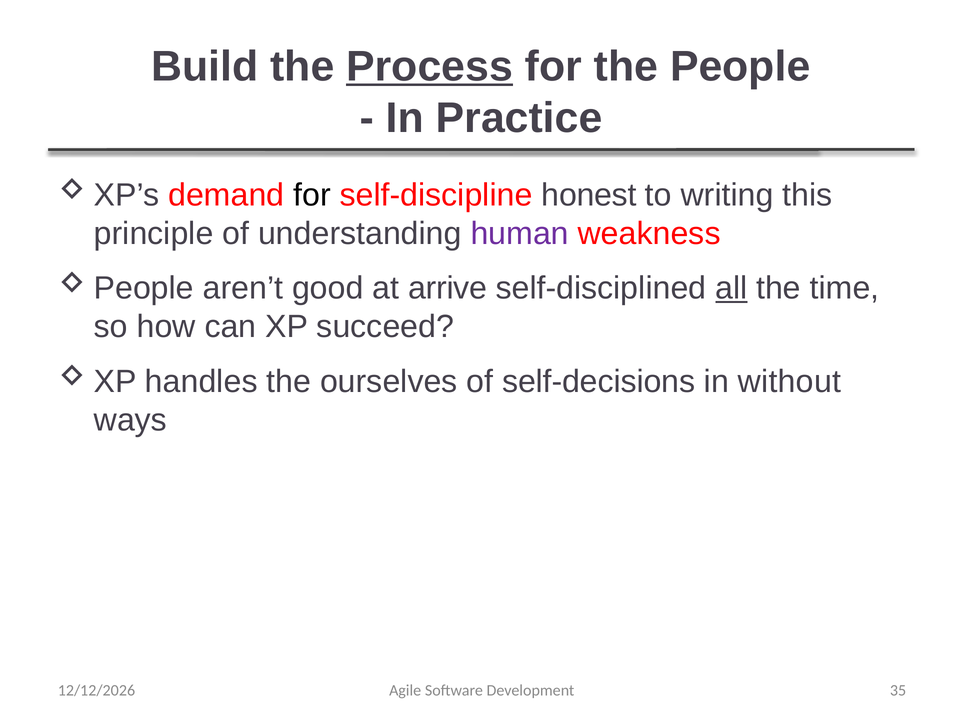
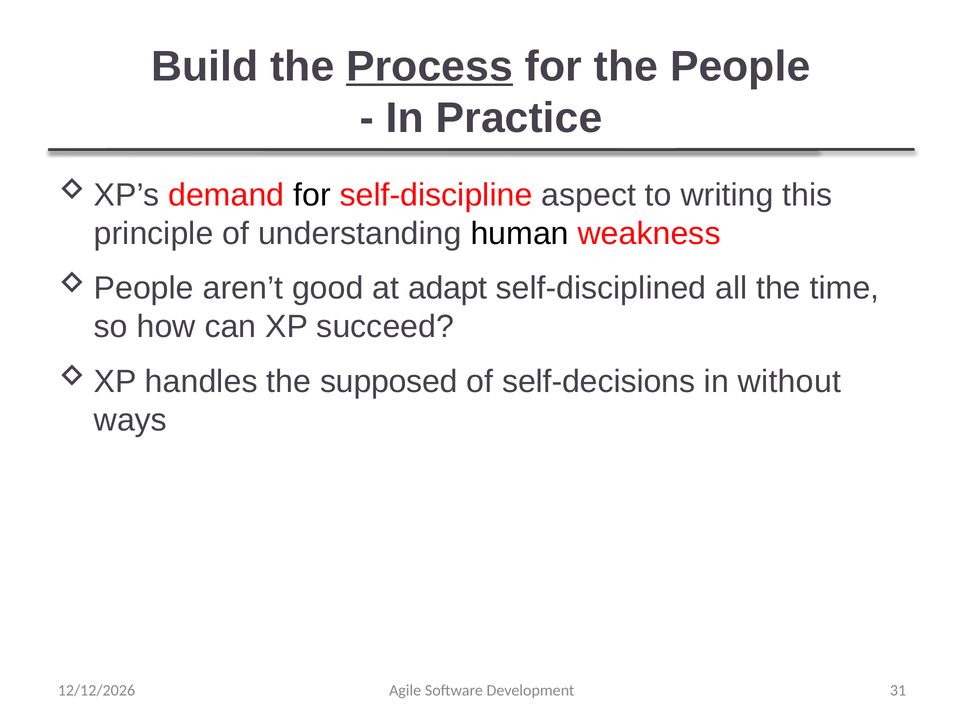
honest: honest -> aspect
human colour: purple -> black
arrive: arrive -> adapt
all underline: present -> none
ourselves: ourselves -> supposed
35: 35 -> 31
